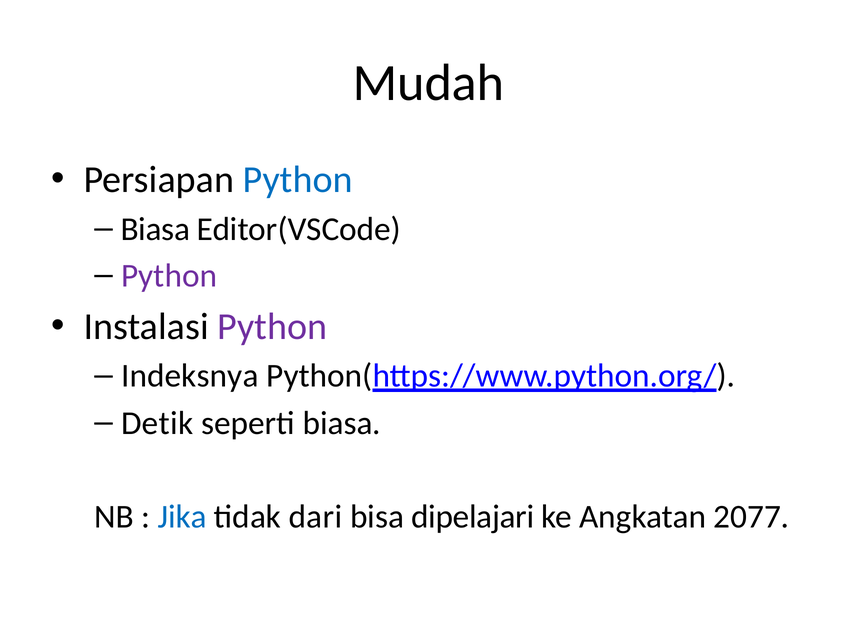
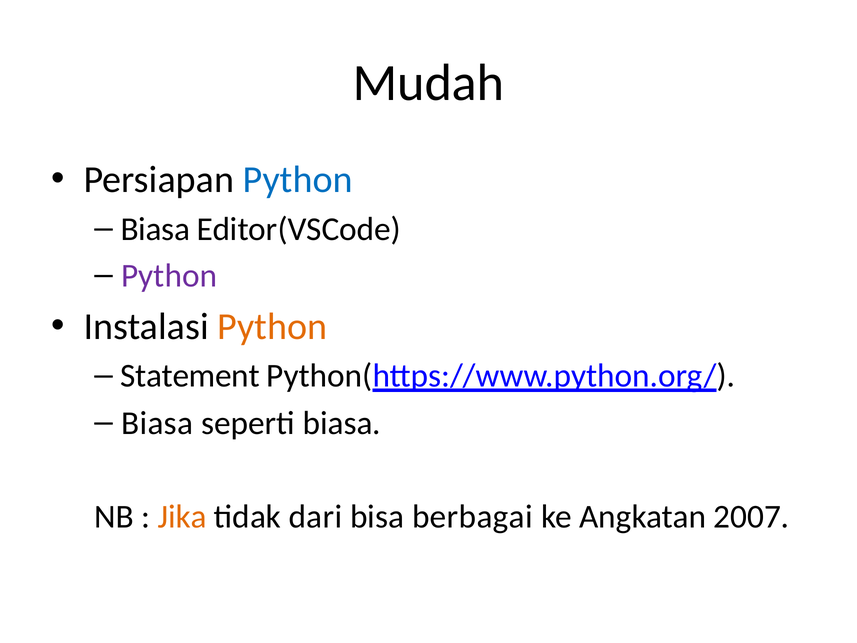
Python at (272, 327) colour: purple -> orange
Indeksnya: Indeksnya -> Statement
Detik at (157, 423): Detik -> Biasa
Jika colour: blue -> orange
dipelajari: dipelajari -> berbagai
2077: 2077 -> 2007
